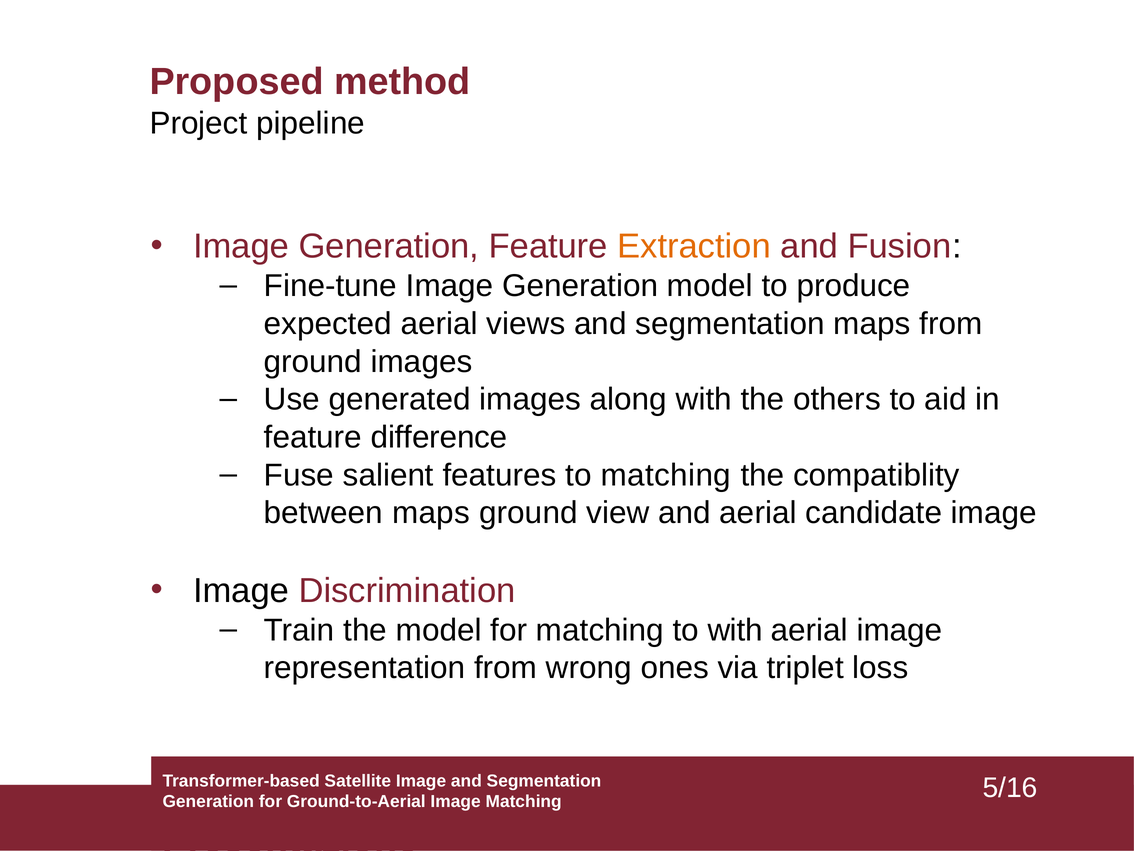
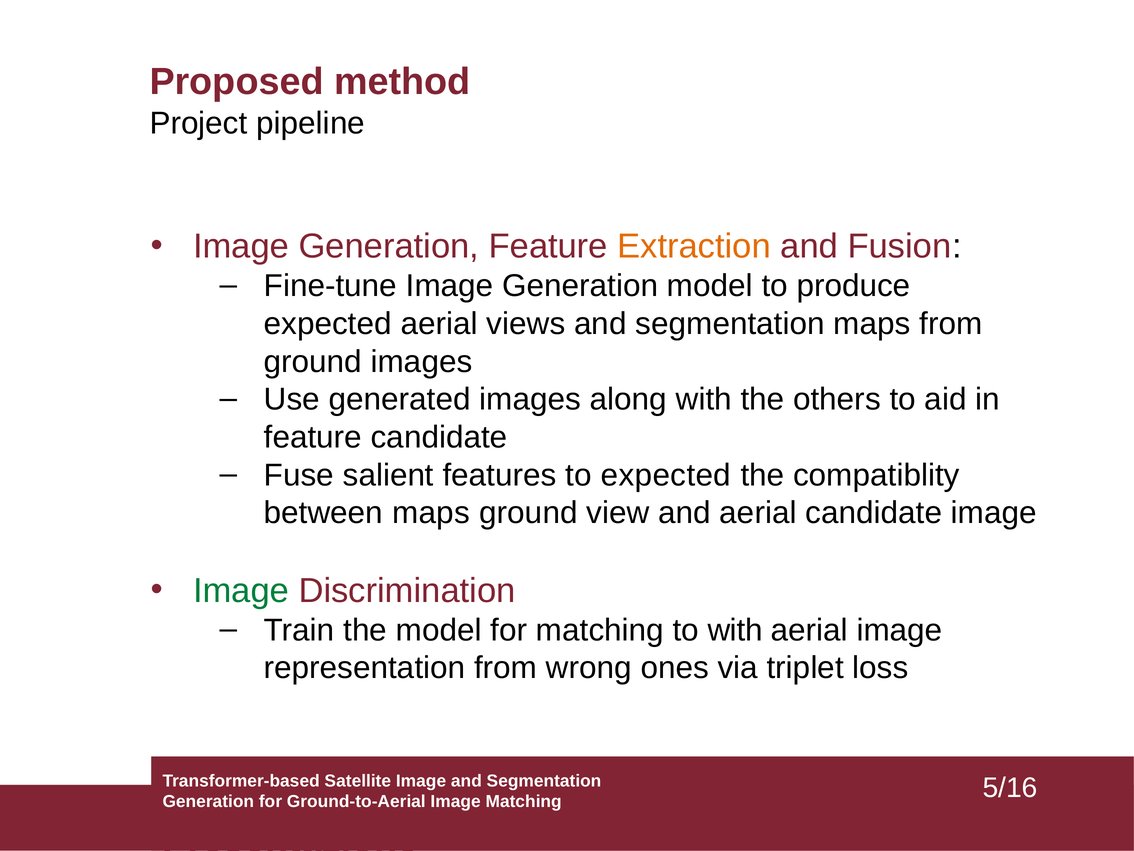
feature difference: difference -> candidate
to matching: matching -> expected
Image at (241, 590) colour: black -> green
